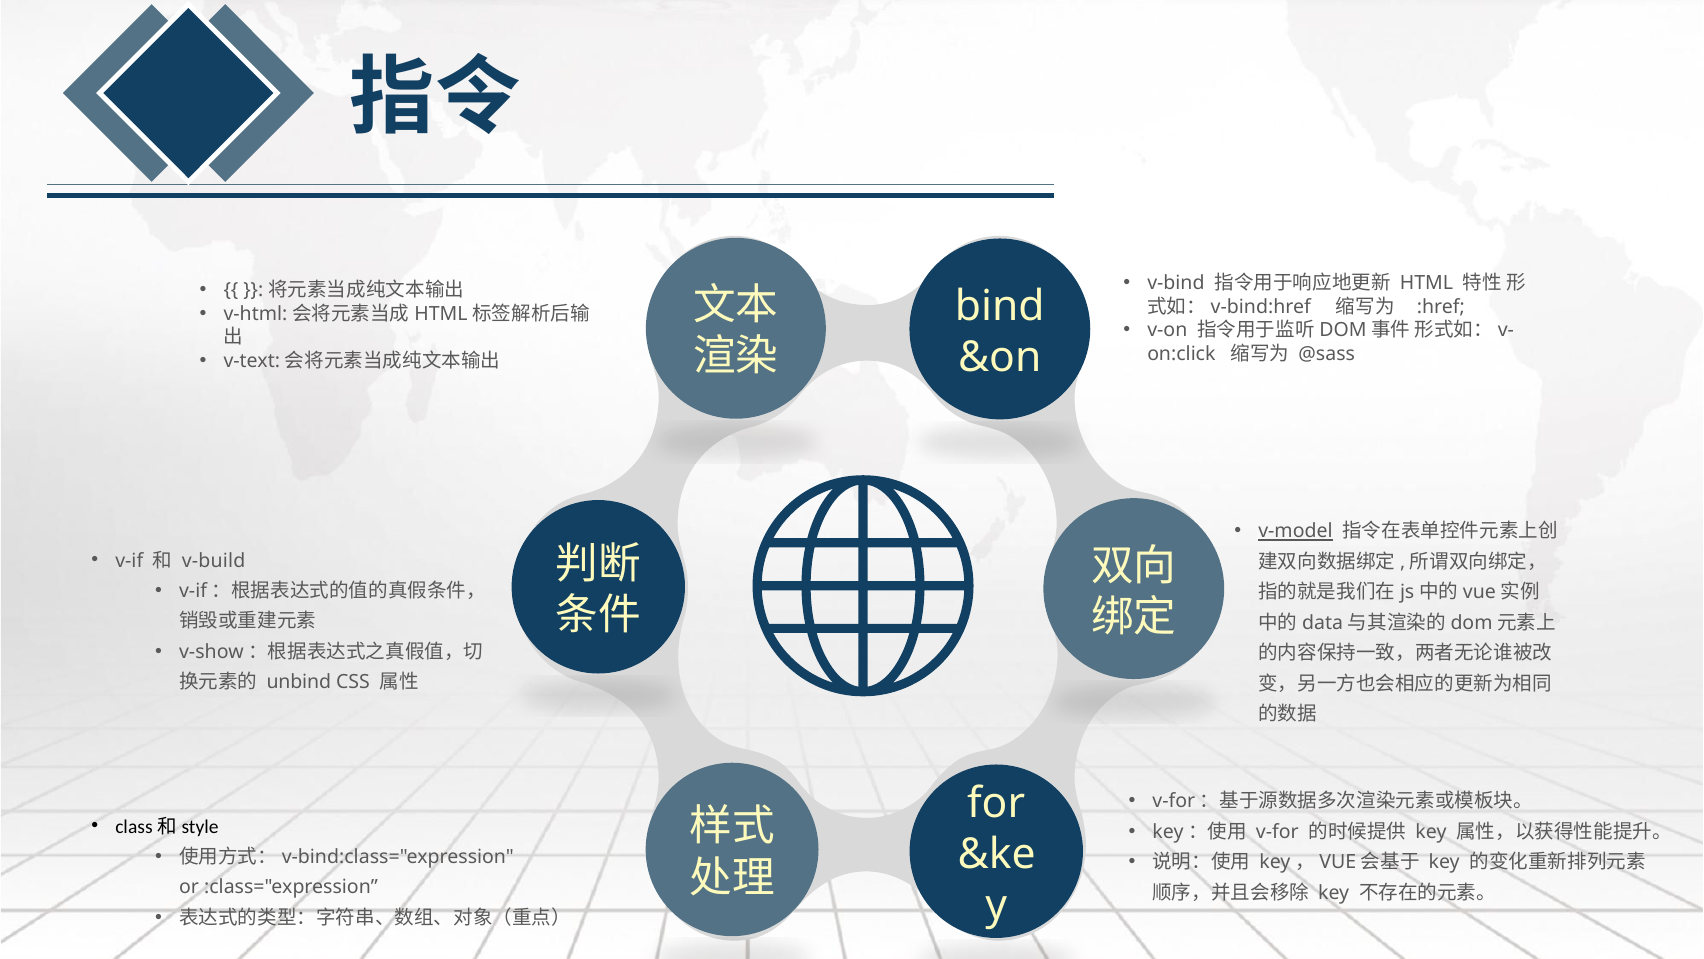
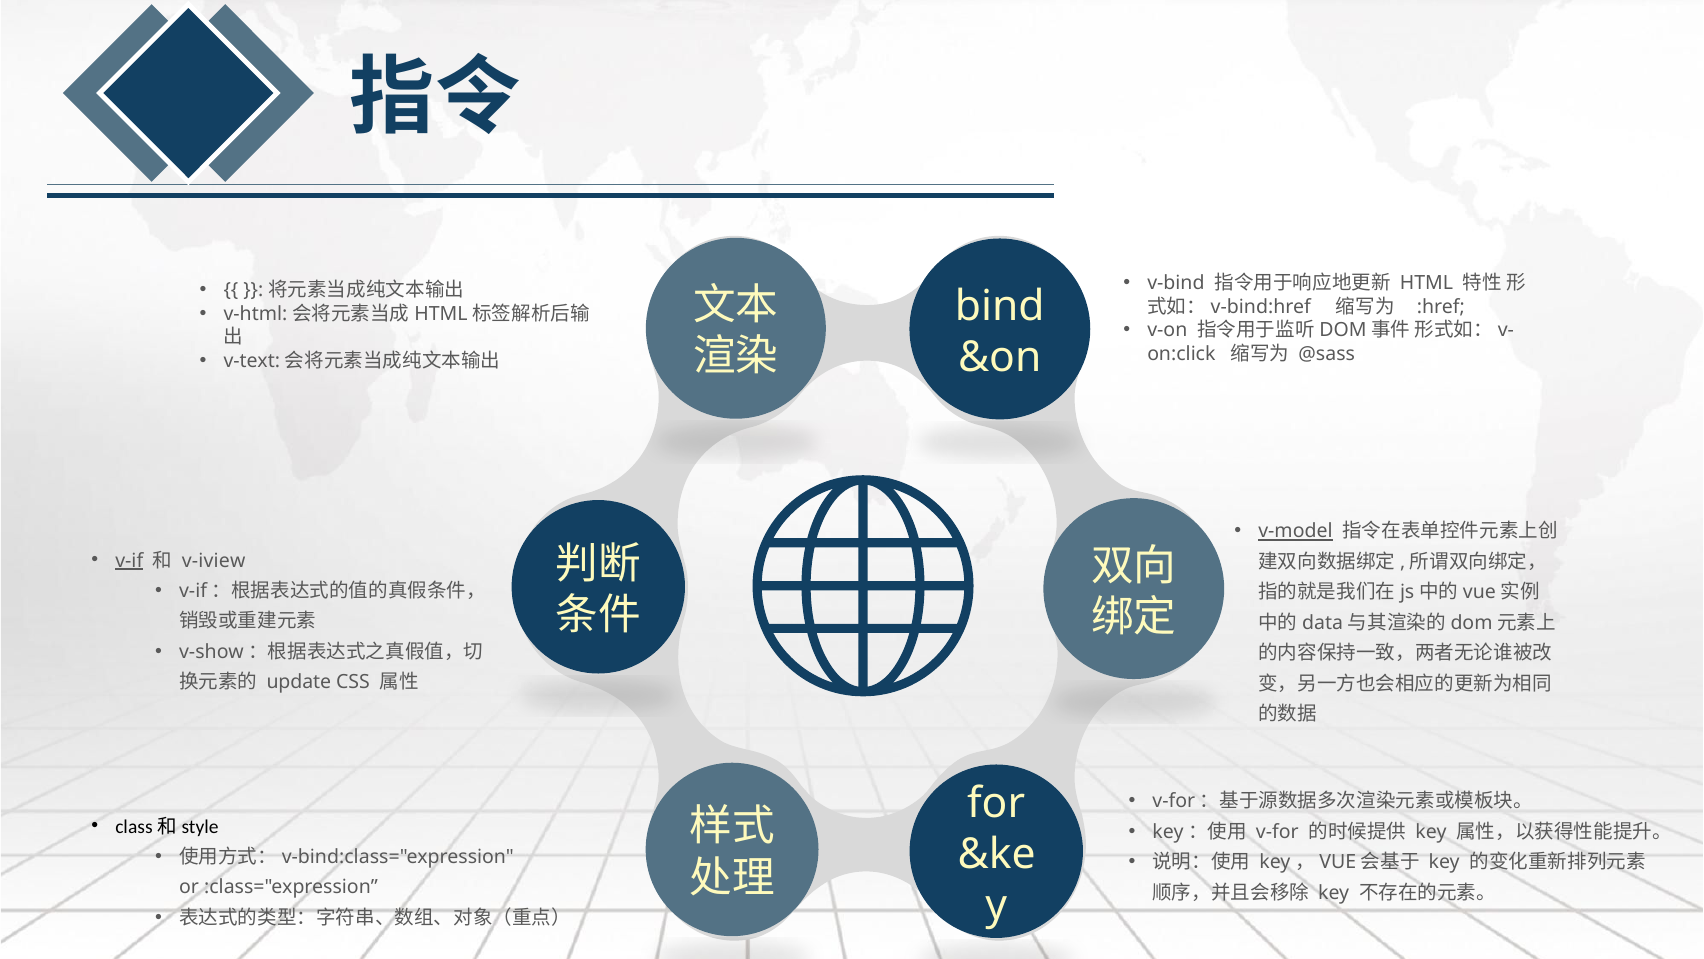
v-if underline: none -> present
v-build: v-build -> v-iview
unbind: unbind -> update
